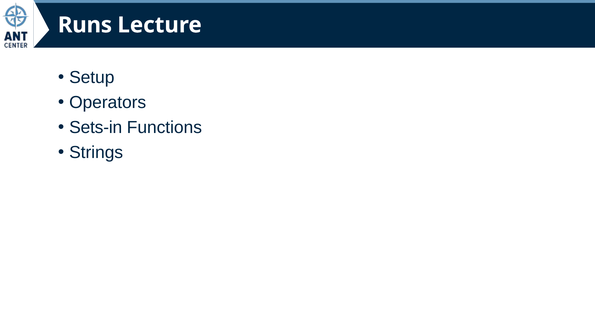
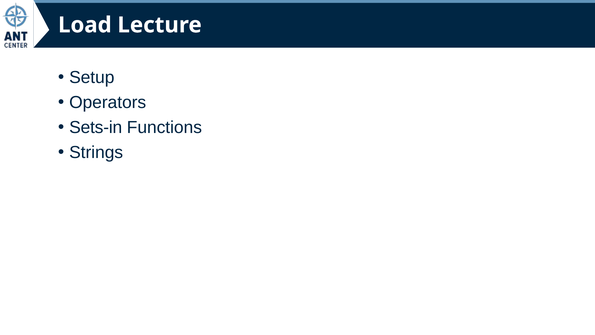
Runs: Runs -> Load
